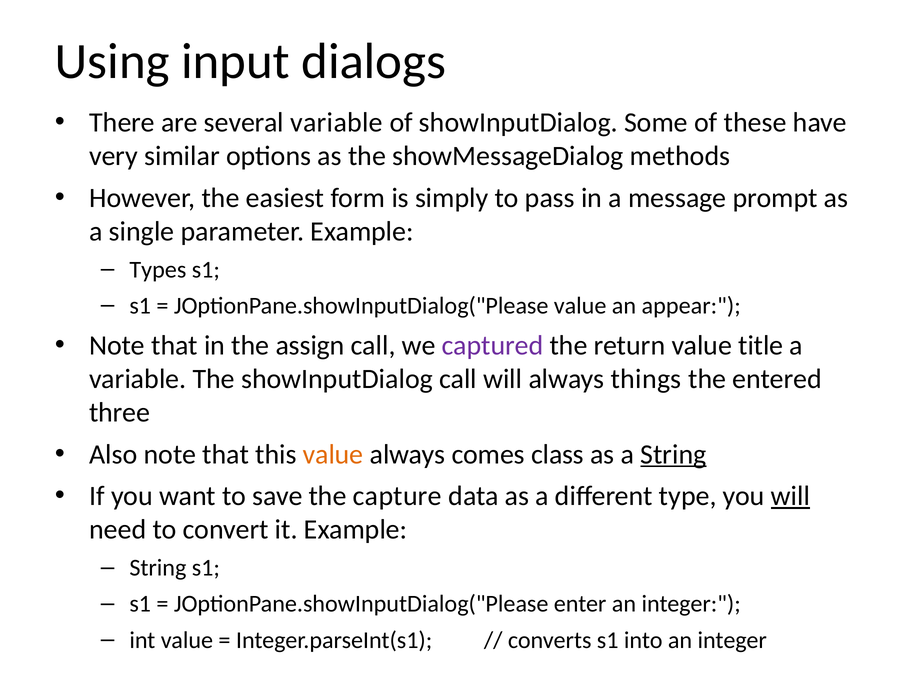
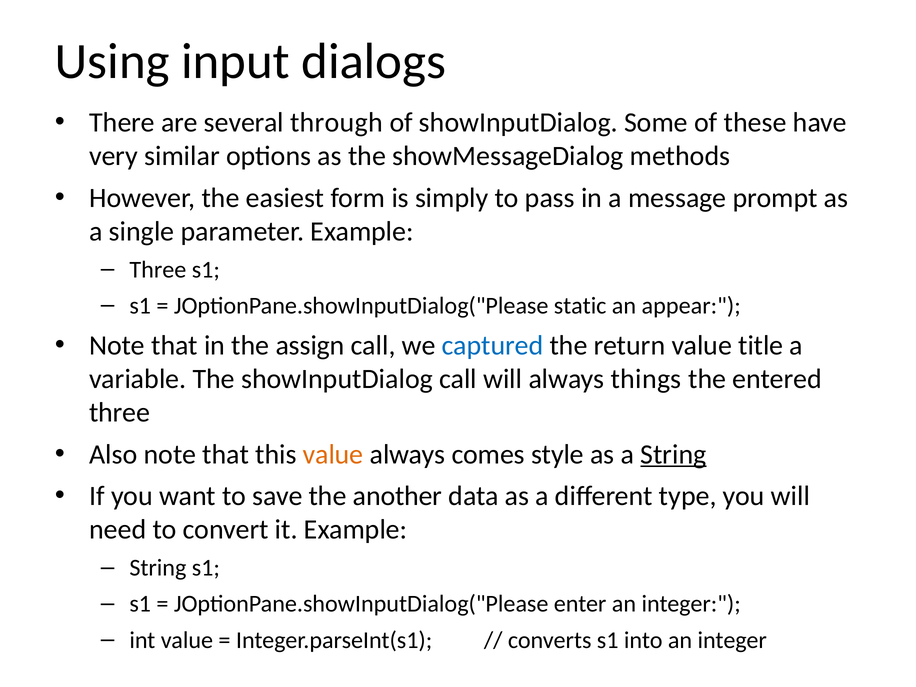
several variable: variable -> through
Types at (158, 270): Types -> Three
JOptionPane.showInputDialog("Please value: value -> static
captured colour: purple -> blue
class: class -> style
capture: capture -> another
will at (790, 496) underline: present -> none
